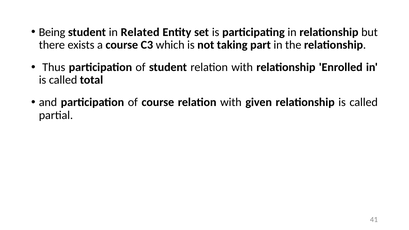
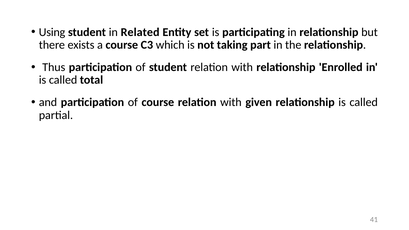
Being: Being -> Using
